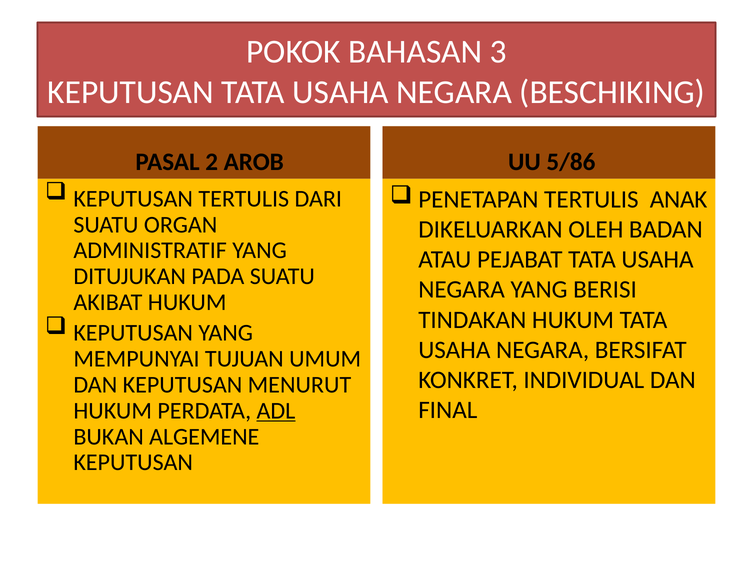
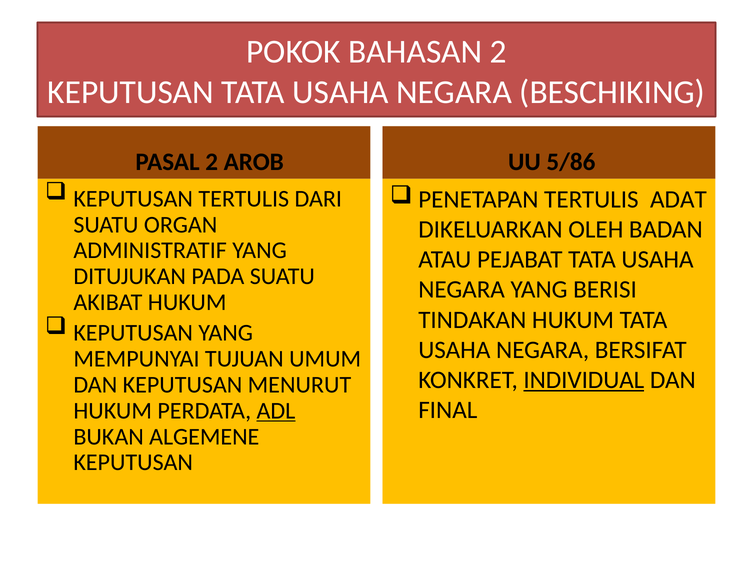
BAHASAN 3: 3 -> 2
ANAK: ANAK -> ADAT
INDIVIDUAL underline: none -> present
